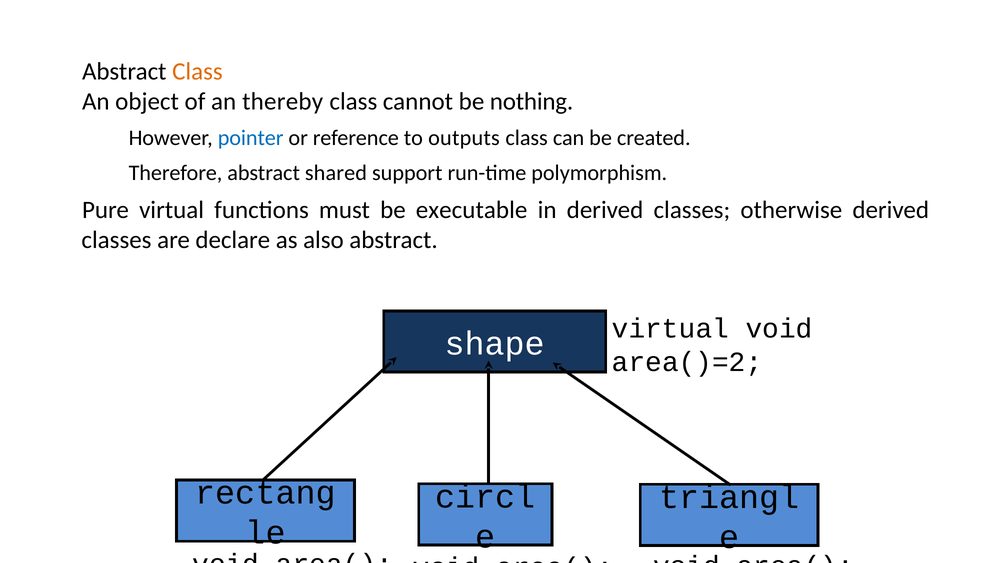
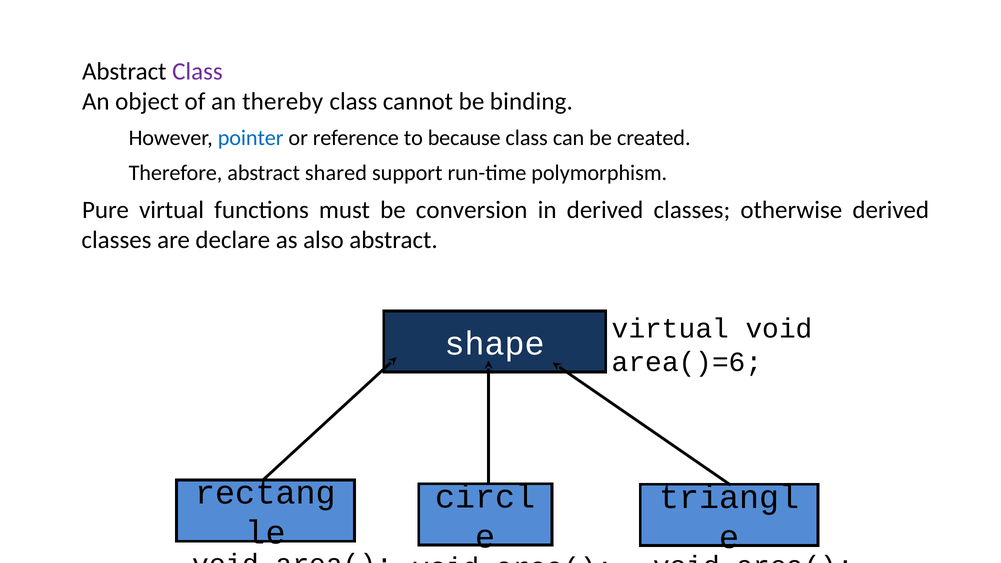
Class at (197, 72) colour: orange -> purple
nothing: nothing -> binding
outputs: outputs -> because
executable: executable -> conversion
area()=2: area()=2 -> area()=6
